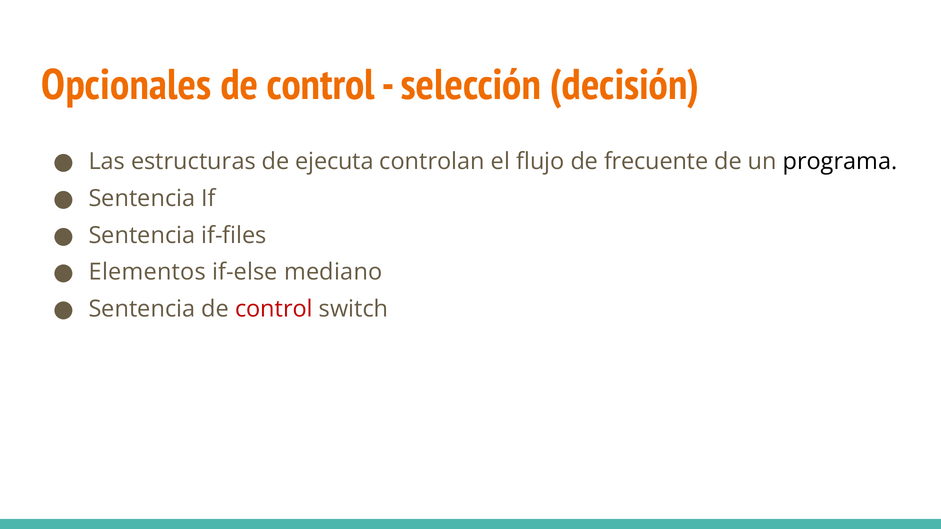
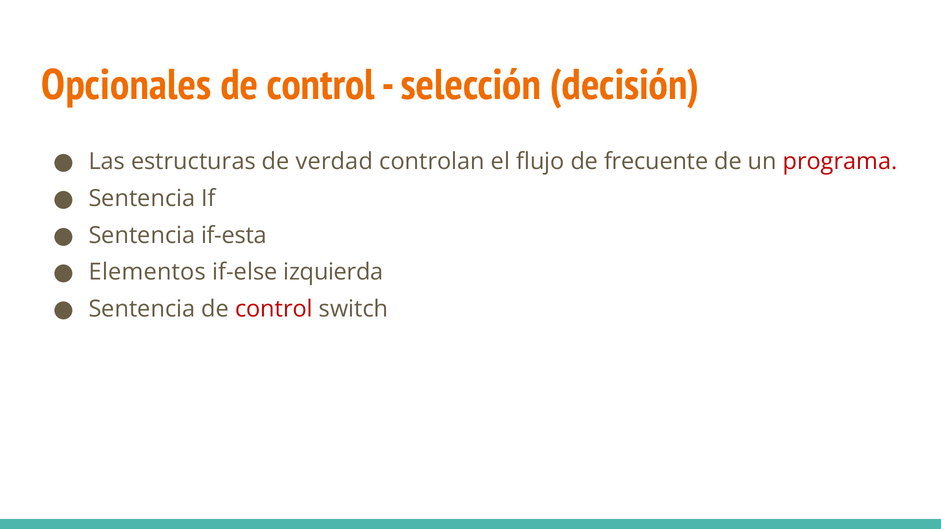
ejecuta: ejecuta -> verdad
programa colour: black -> red
if-files: if-files -> if-esta
mediano: mediano -> izquierda
